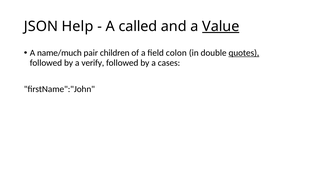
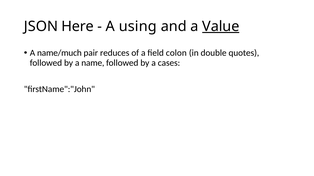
Help: Help -> Here
called: called -> using
children: children -> reduces
quotes underline: present -> none
verify: verify -> name
